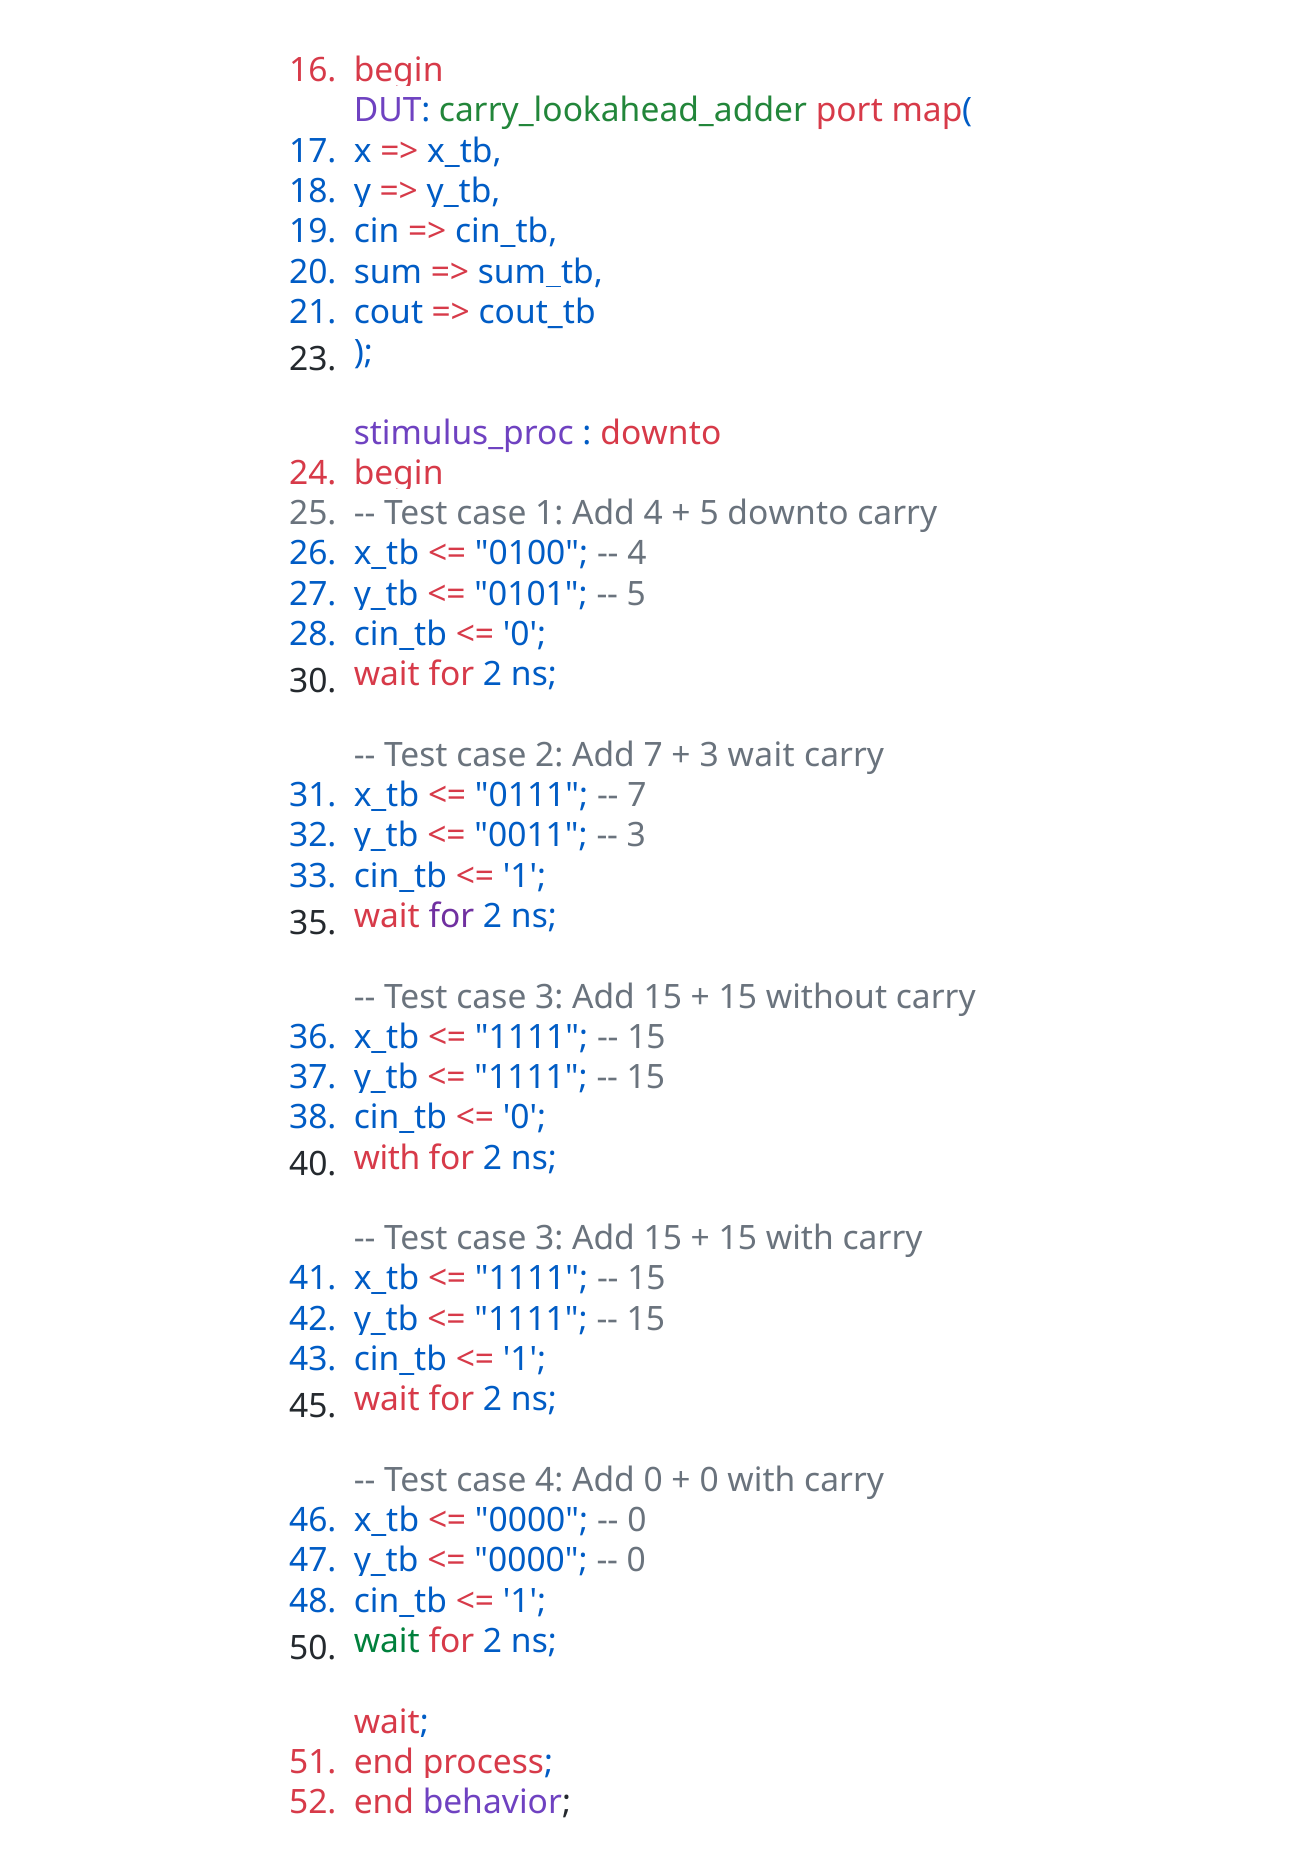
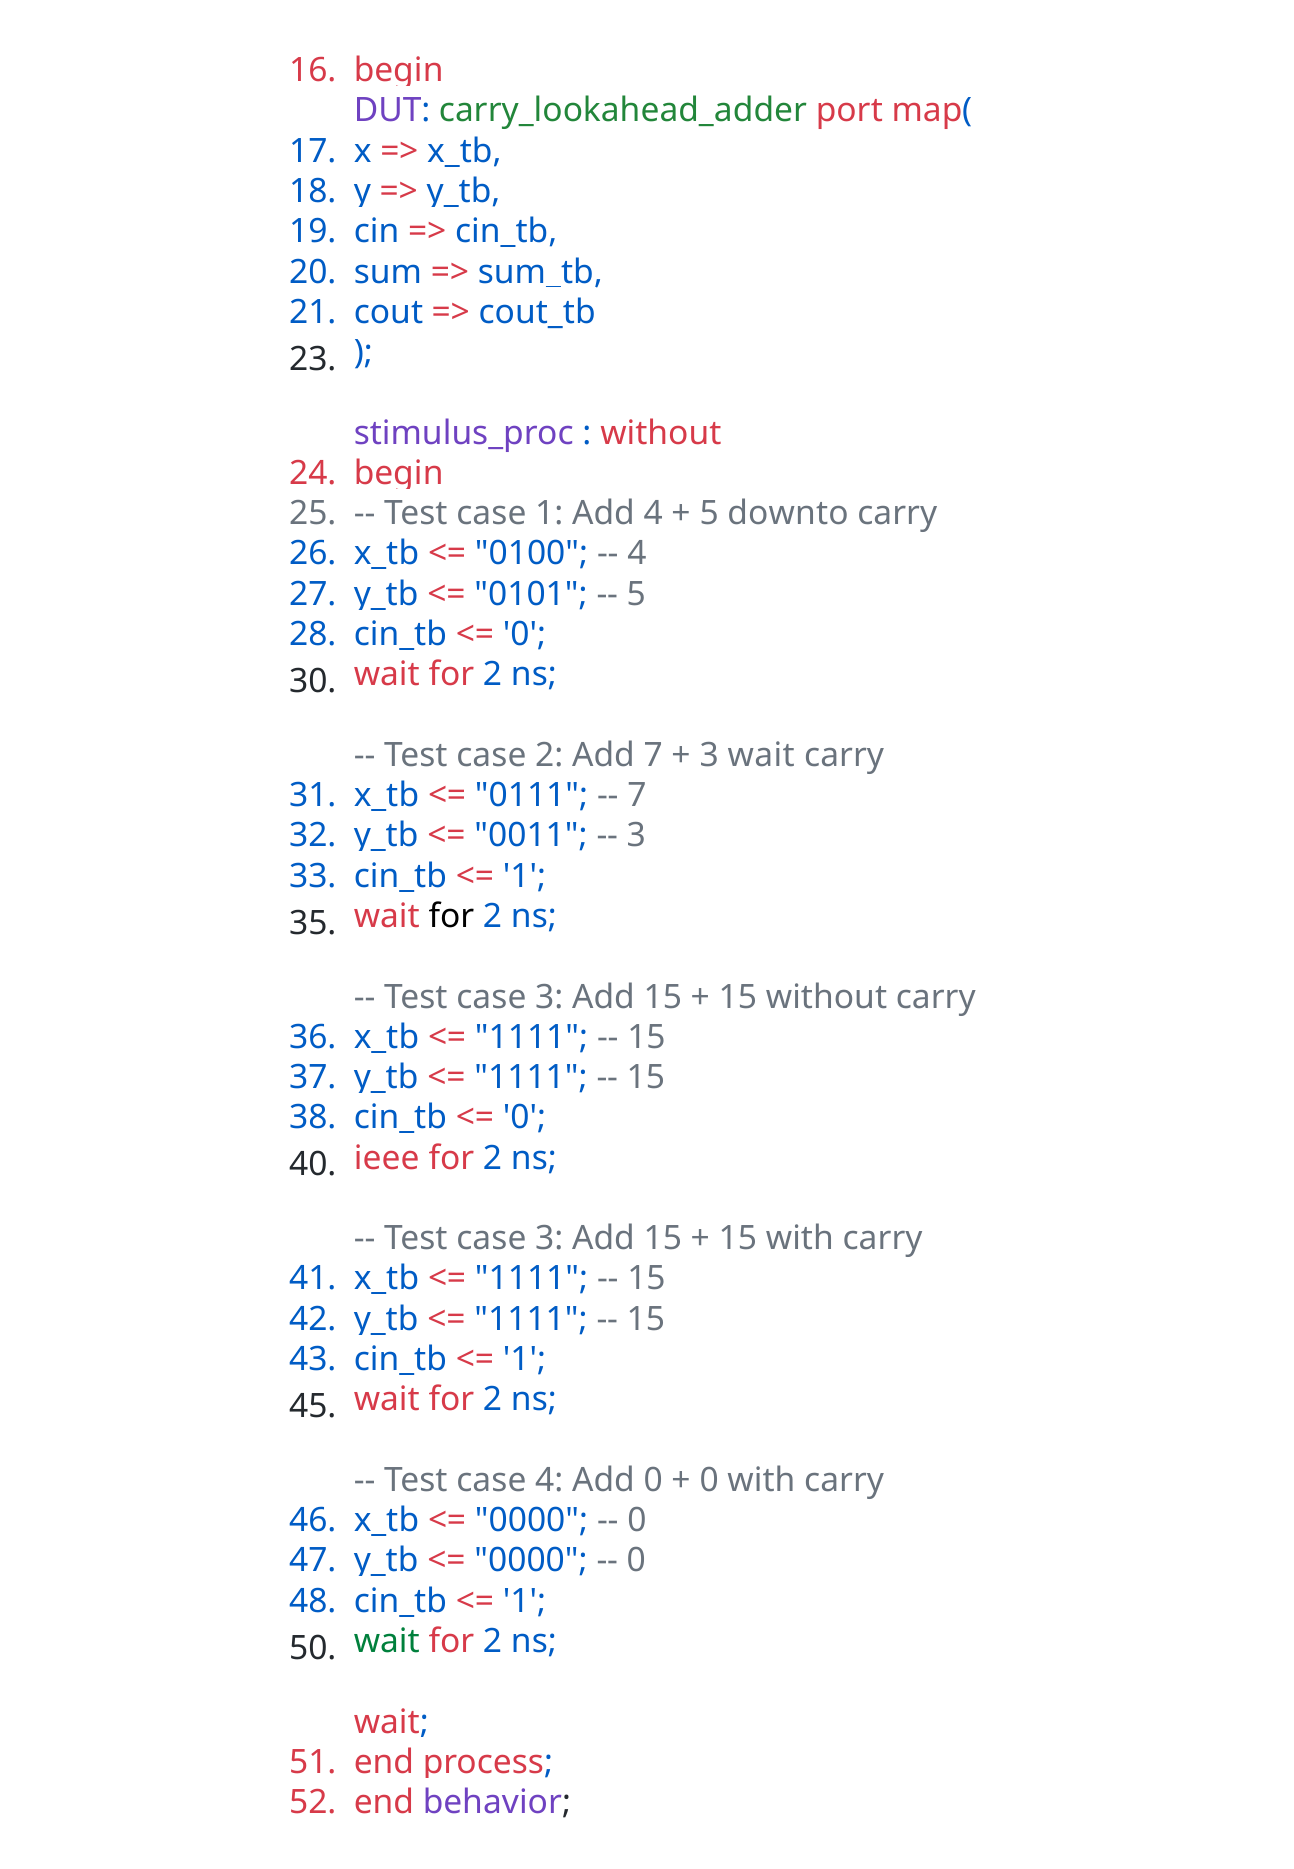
downto at (661, 433): downto -> without
for at (451, 916) colour: purple -> black
with at (387, 1158): with -> ieee
